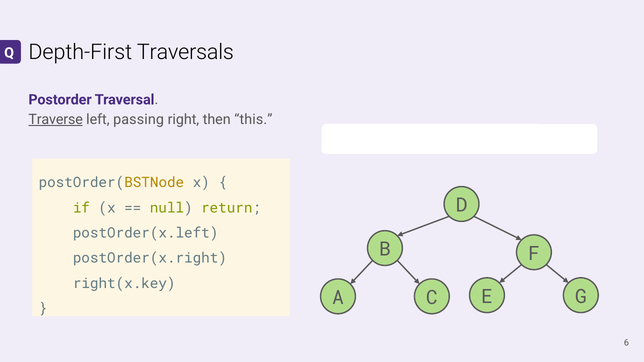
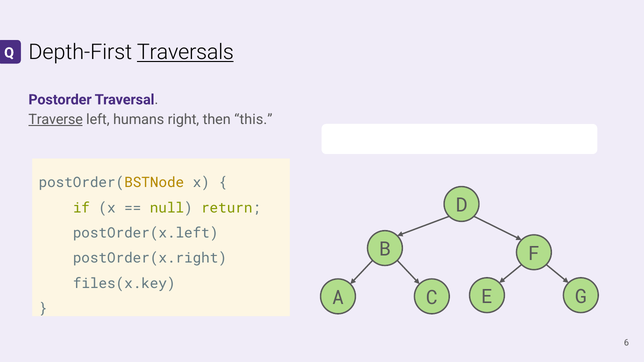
Traversals underline: none -> present
passing: passing -> humans
right(x.key: right(x.key -> files(x.key
